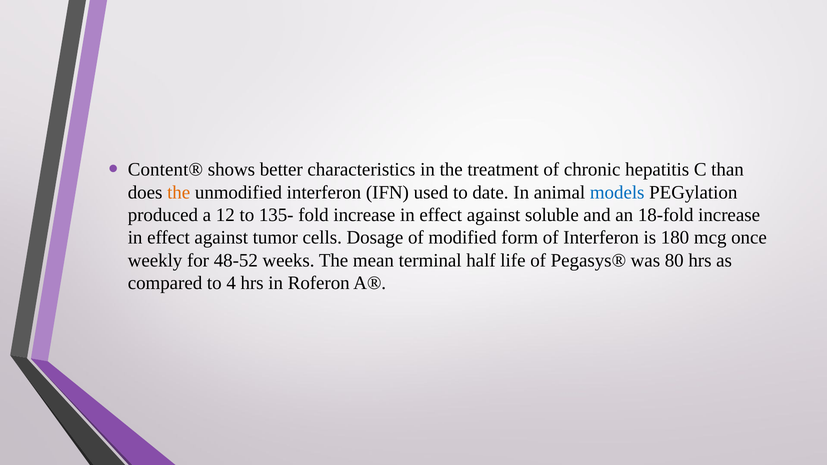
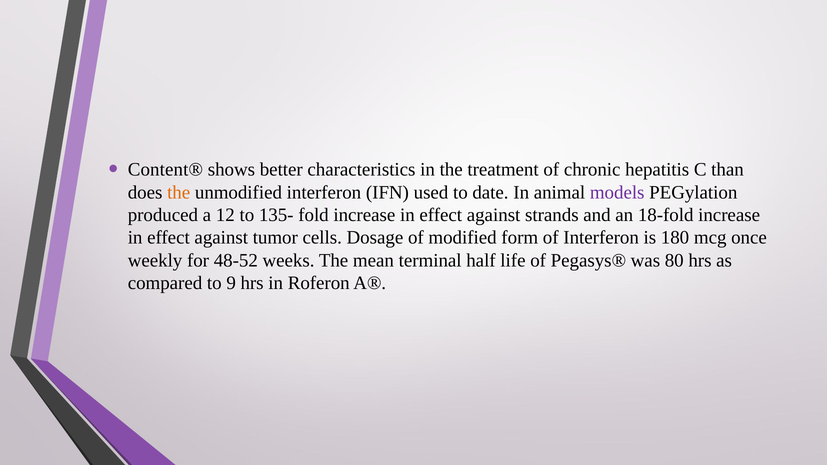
models colour: blue -> purple
soluble: soluble -> strands
4: 4 -> 9
